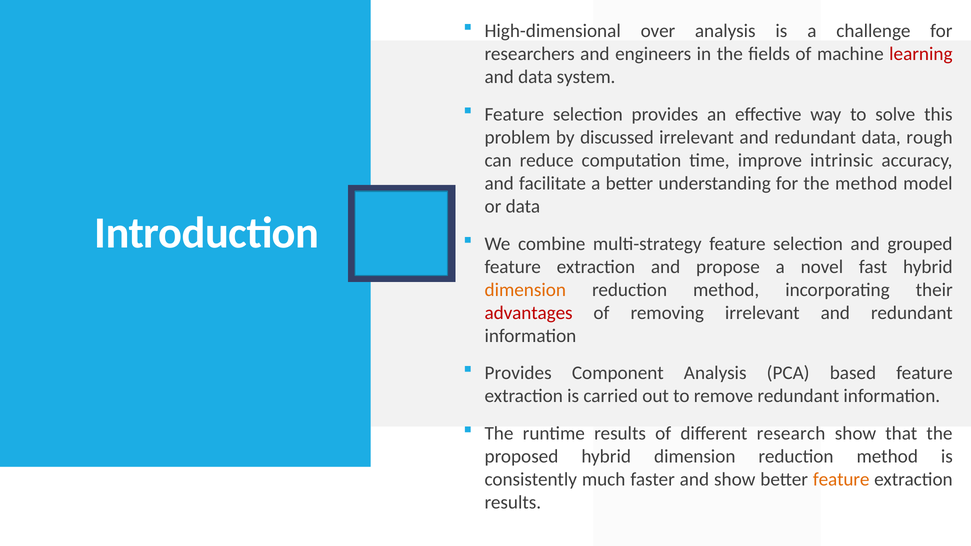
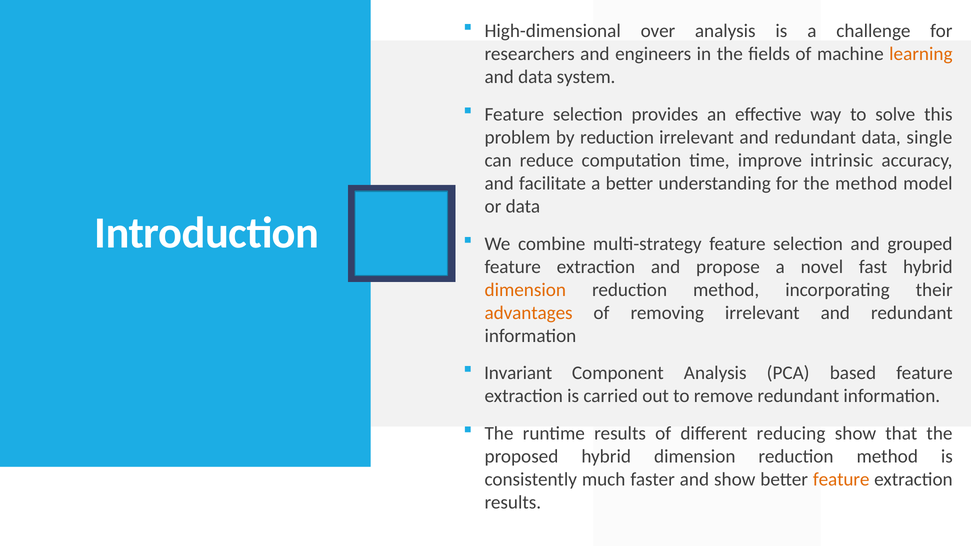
learning colour: red -> orange
by discussed: discussed -> reduction
rough: rough -> single
advantages colour: red -> orange
Provides at (518, 373): Provides -> Invariant
research: research -> reducing
